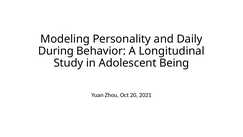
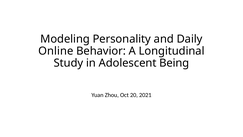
During: During -> Online
